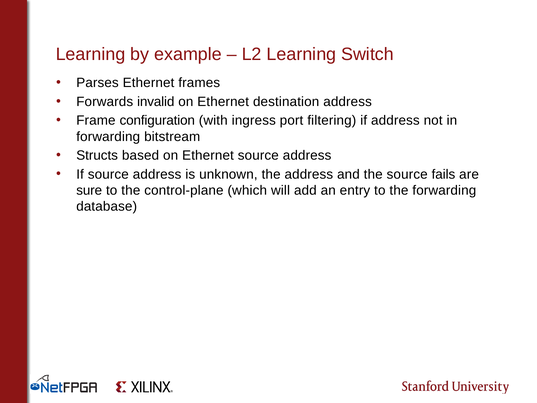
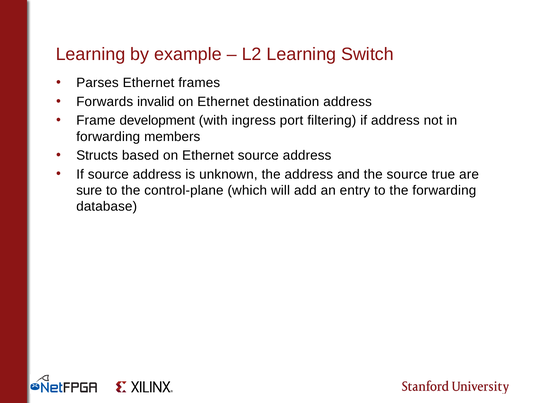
configuration: configuration -> development
bitstream: bitstream -> members
fails: fails -> true
